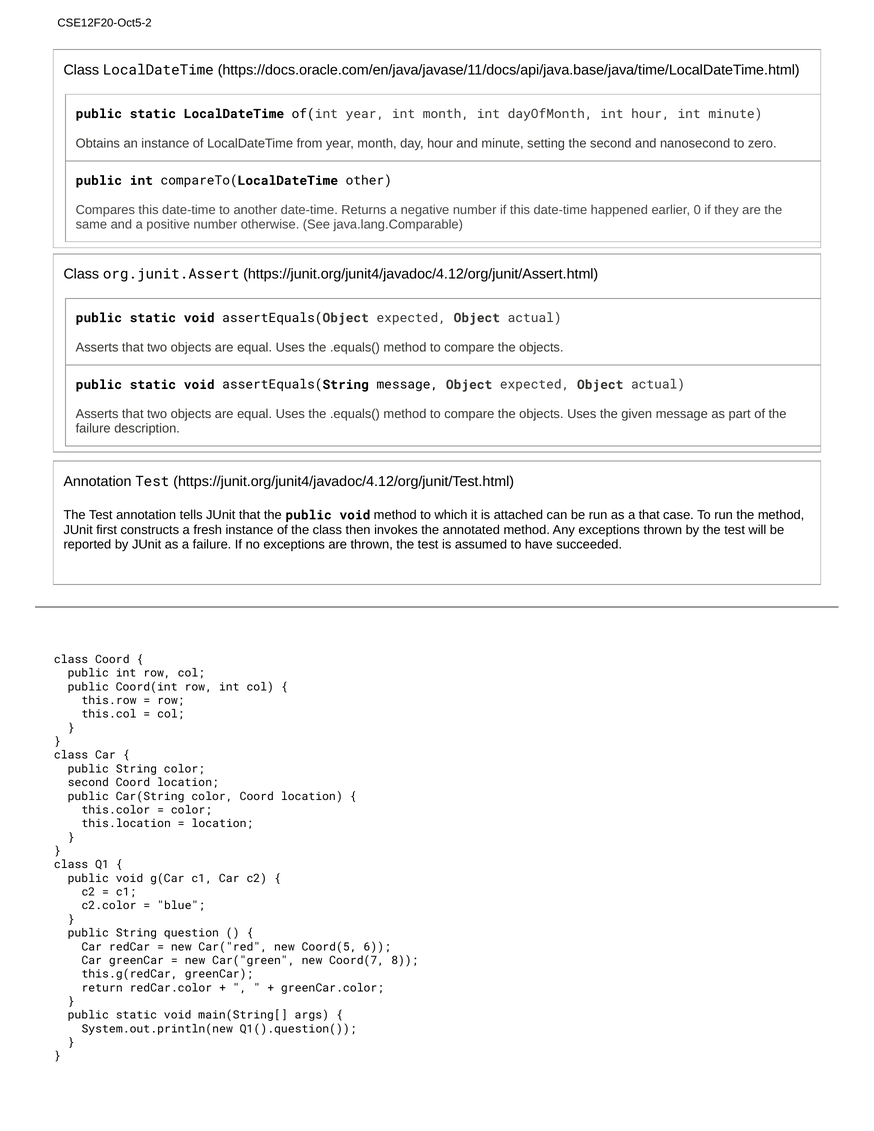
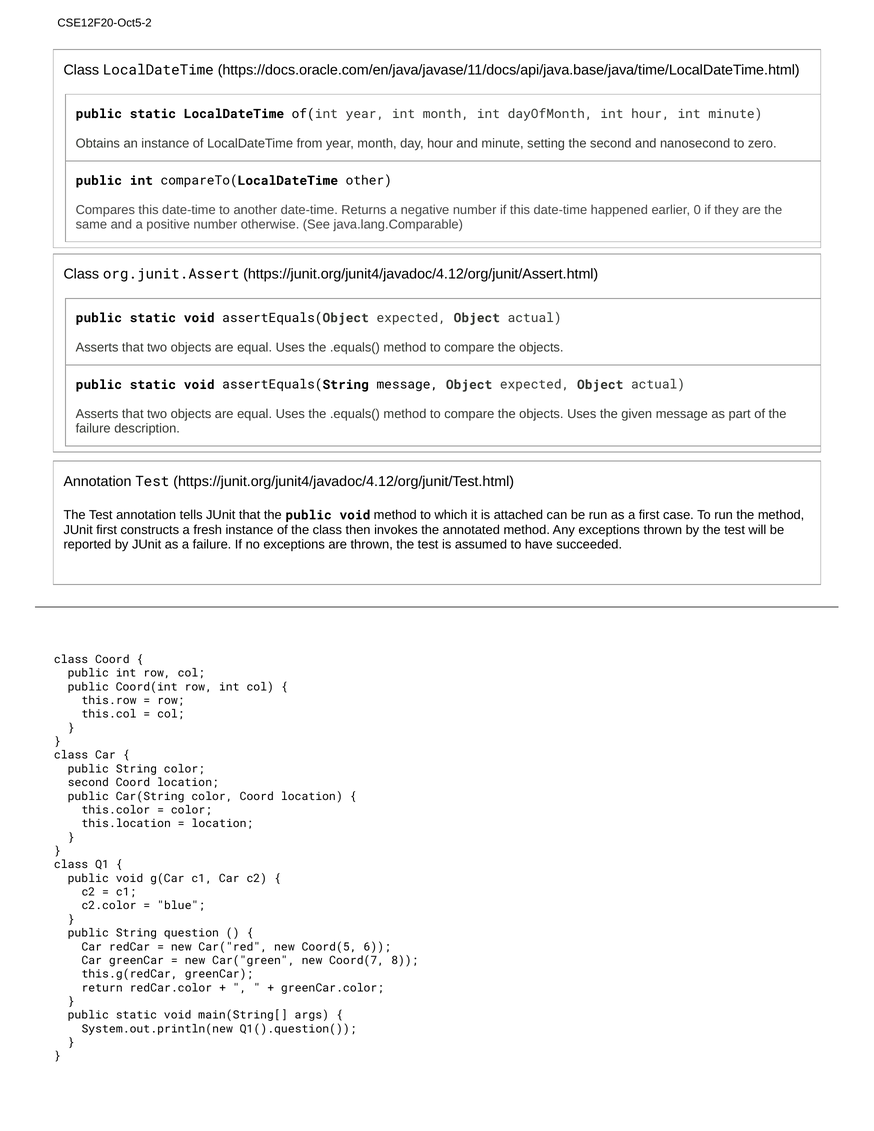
a that: that -> first
